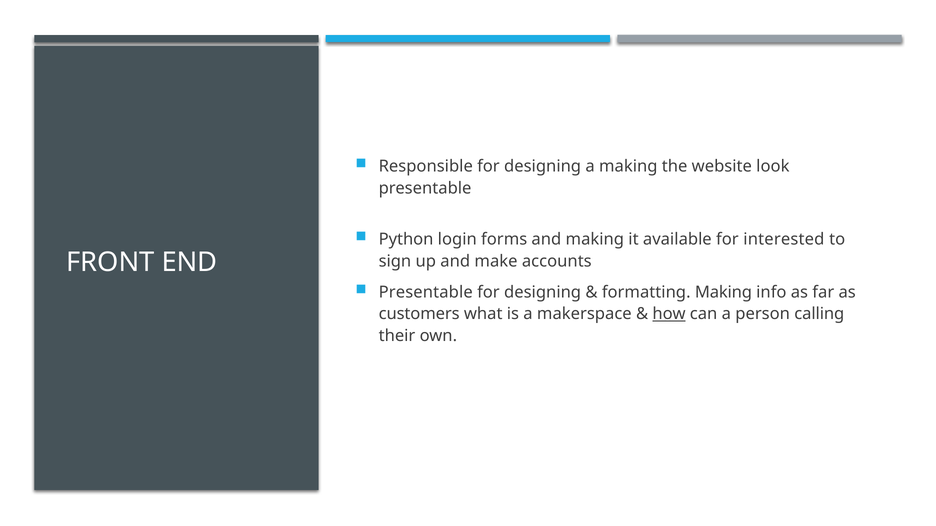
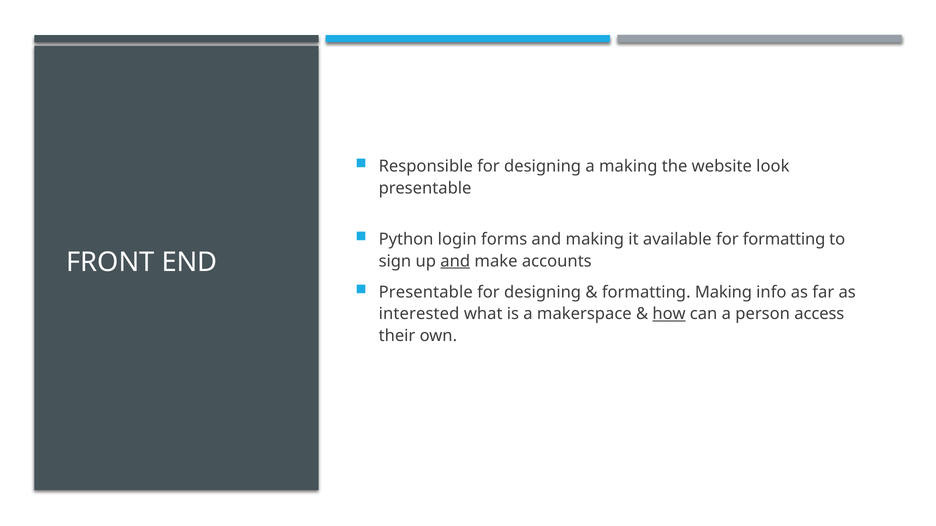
for interested: interested -> formatting
and at (455, 261) underline: none -> present
customers: customers -> interested
calling: calling -> access
